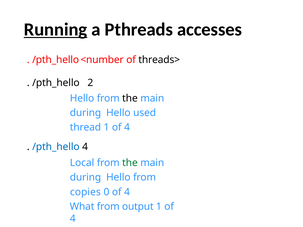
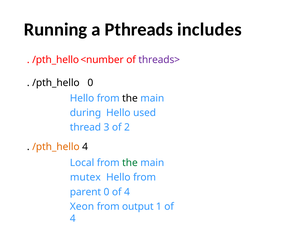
Running underline: present -> none
accesses: accesses -> includes
threads> colour: black -> purple
/pth_hello 2: 2 -> 0
1 at (106, 127): 1 -> 3
4 at (127, 127): 4 -> 2
/pth_hello at (56, 147) colour: blue -> orange
during at (85, 178): during -> mutex
copies: copies -> parent
What: What -> Xeon
